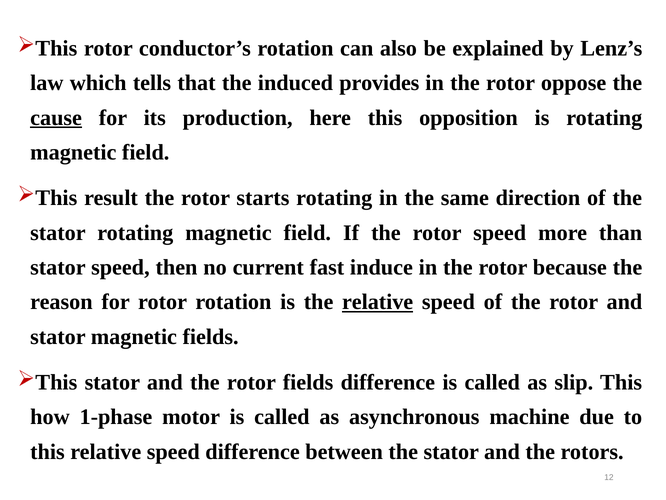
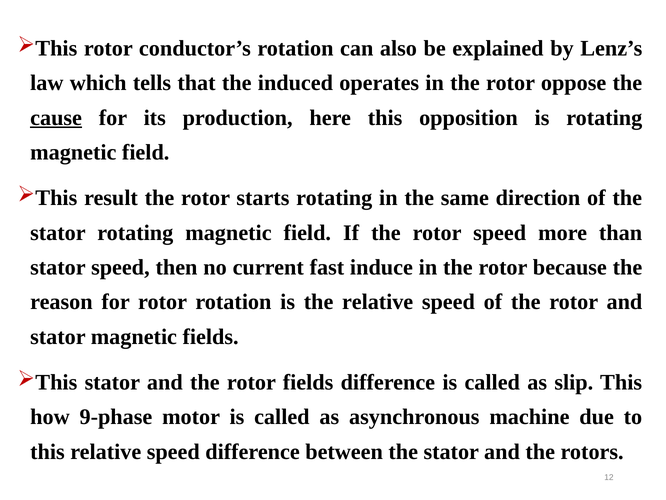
provides: provides -> operates
relative at (378, 302) underline: present -> none
1-phase: 1-phase -> 9-phase
